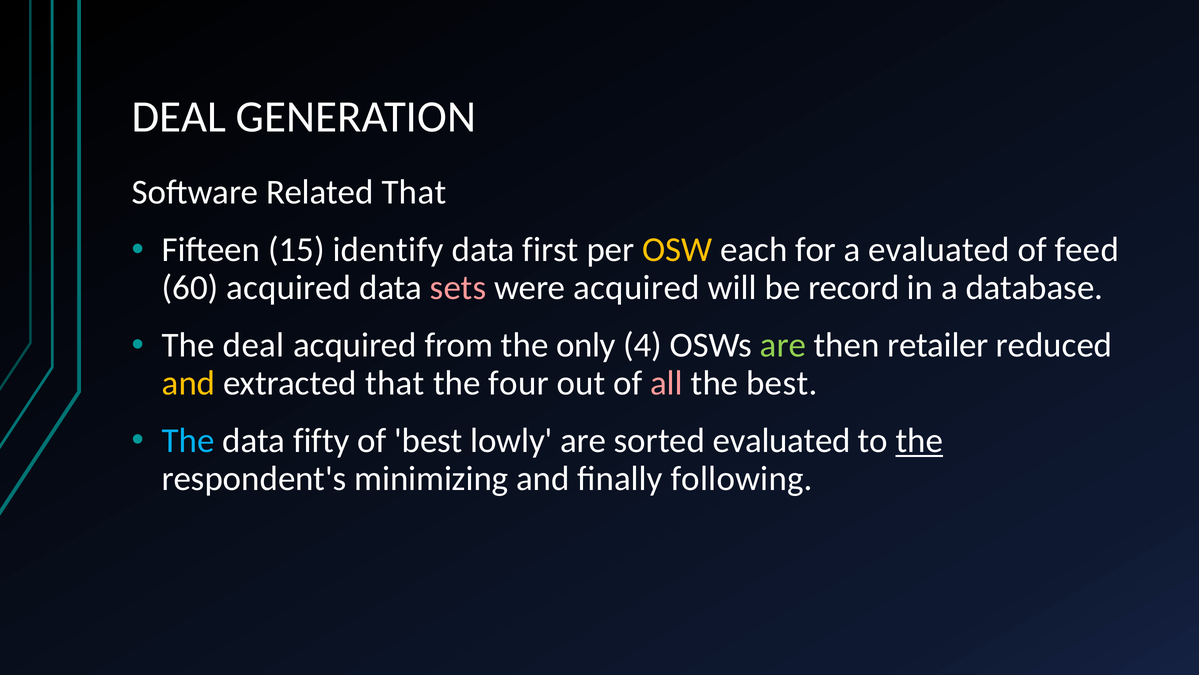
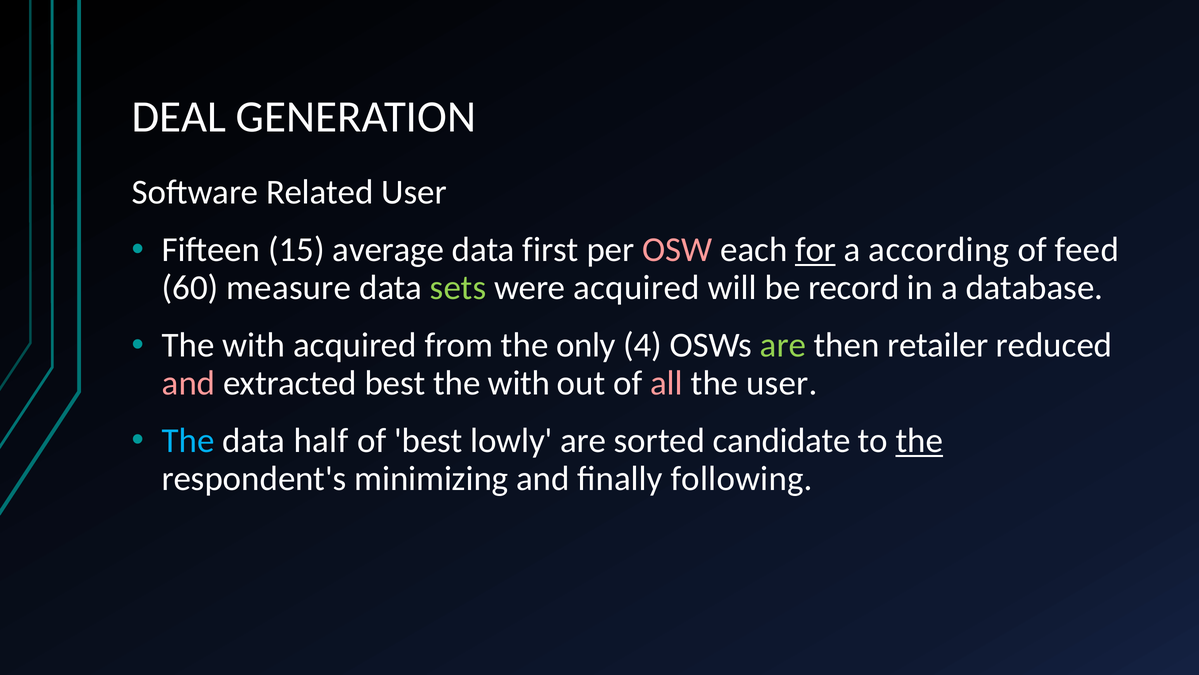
Related That: That -> User
identify: identify -> average
OSW colour: yellow -> pink
for underline: none -> present
a evaluated: evaluated -> according
60 acquired: acquired -> measure
sets colour: pink -> light green
deal at (254, 345): deal -> with
and at (189, 383) colour: yellow -> pink
extracted that: that -> best
four at (519, 383): four -> with
the best: best -> user
fifty: fifty -> half
sorted evaluated: evaluated -> candidate
